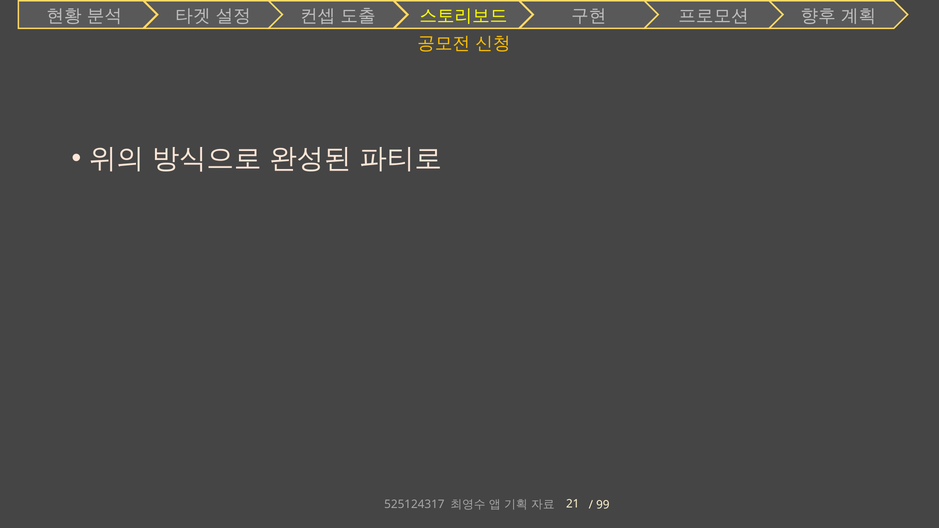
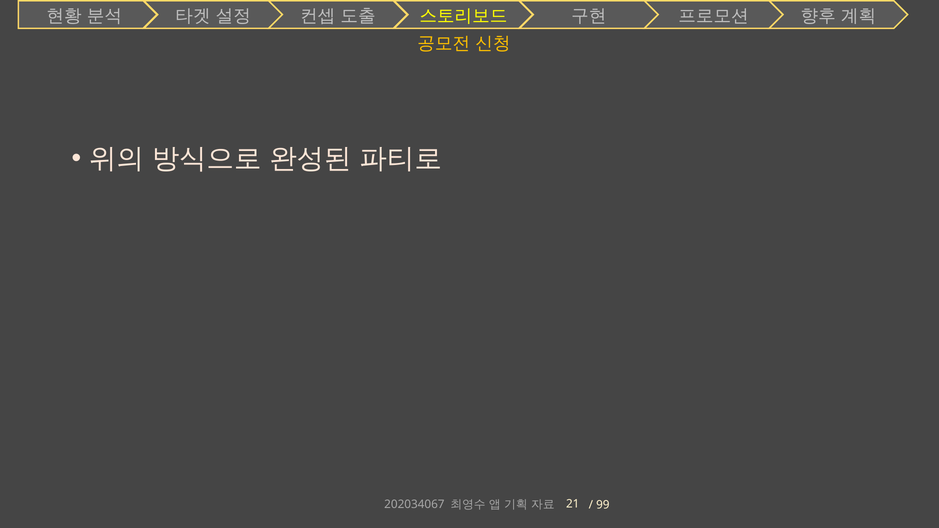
525124317: 525124317 -> 202034067
